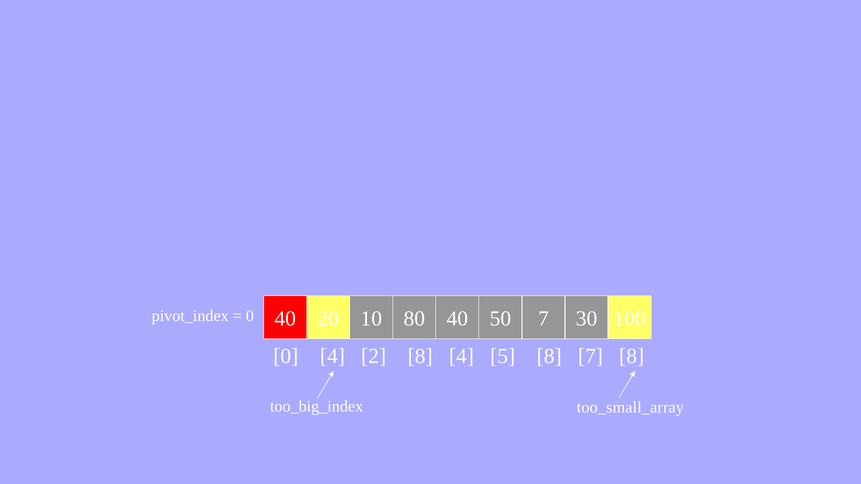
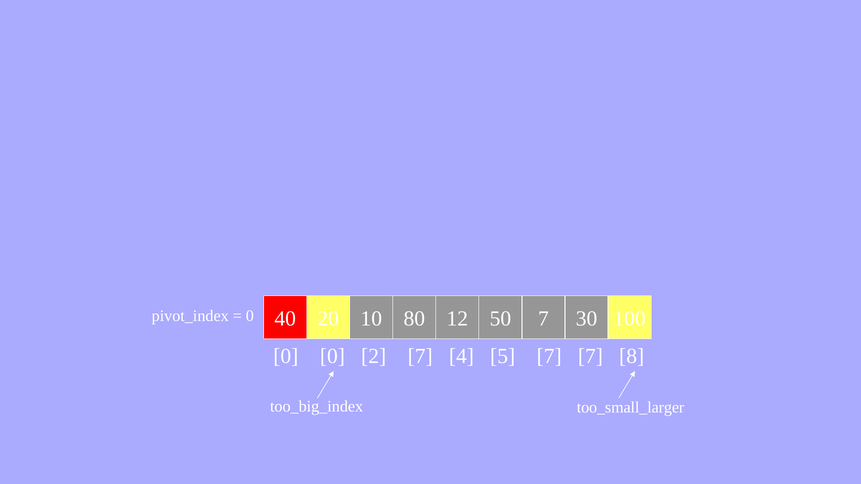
80 40: 40 -> 12
4 at (332, 357): 4 -> 0
2 8: 8 -> 7
5 8: 8 -> 7
too_small_array: too_small_array -> too_small_larger
